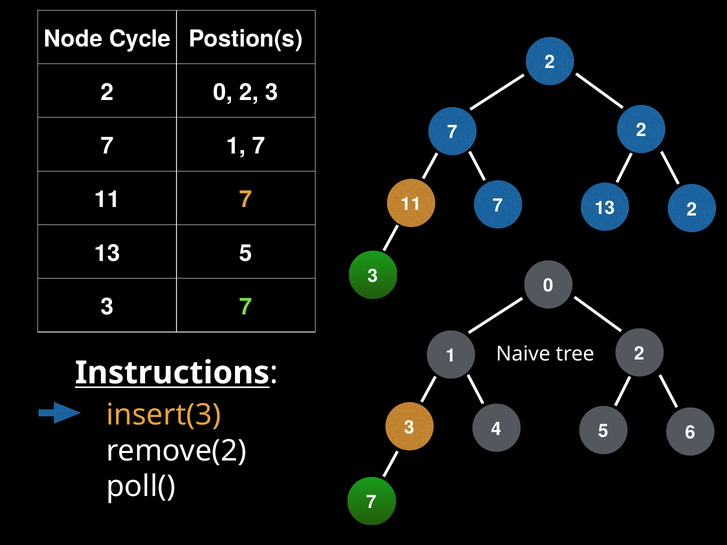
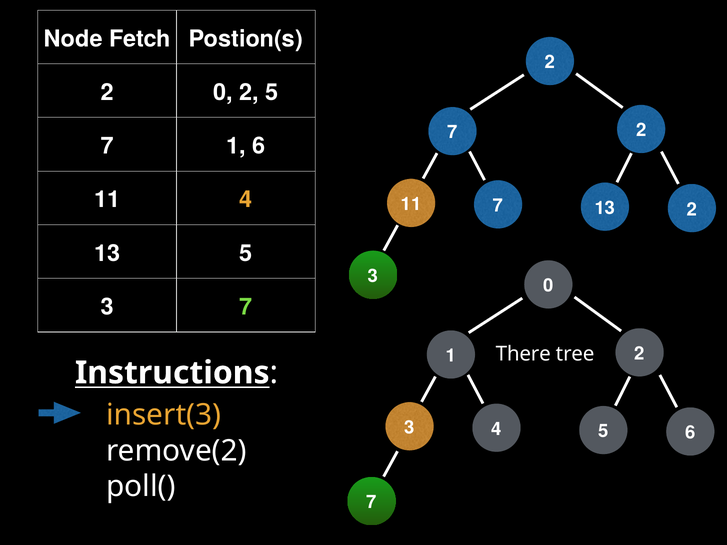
Cycle: Cycle -> Fetch
0 2 3: 3 -> 5
1 7: 7 -> 6
11 7: 7 -> 4
Naive: Naive -> There
